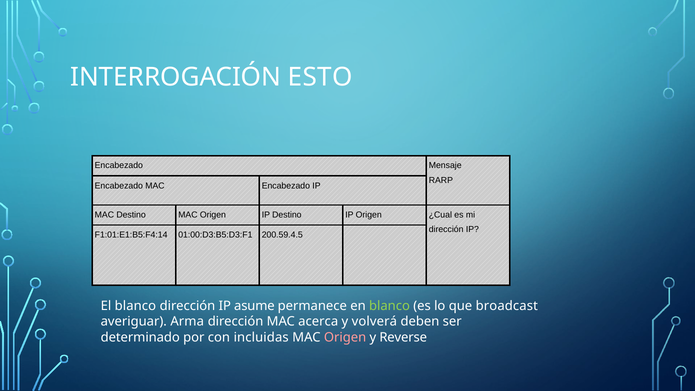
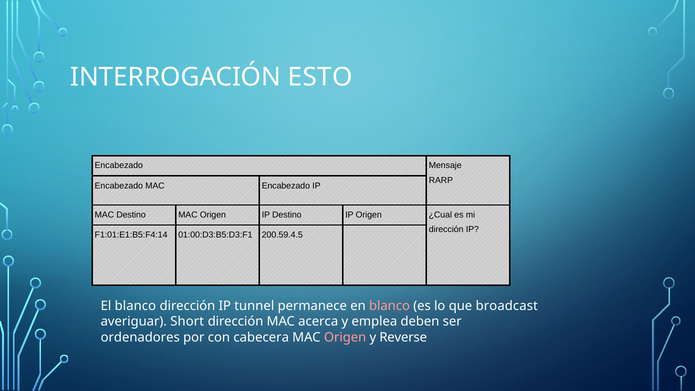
asume: asume -> tunnel
blanco at (389, 306) colour: light green -> pink
Arma: Arma -> Short
volverá: volverá -> emplea
determinado: determinado -> ordenadores
incluidas: incluidas -> cabecera
